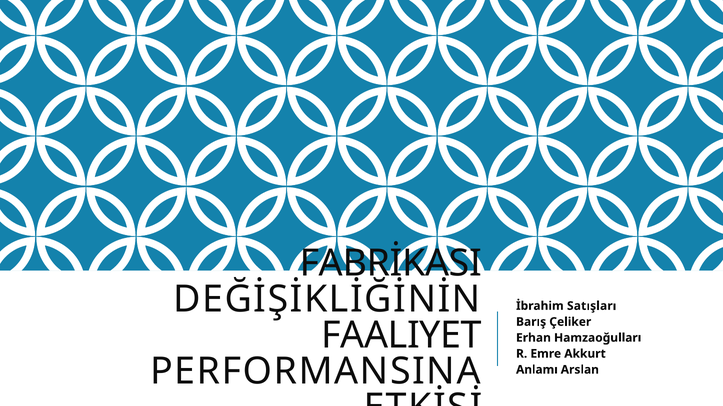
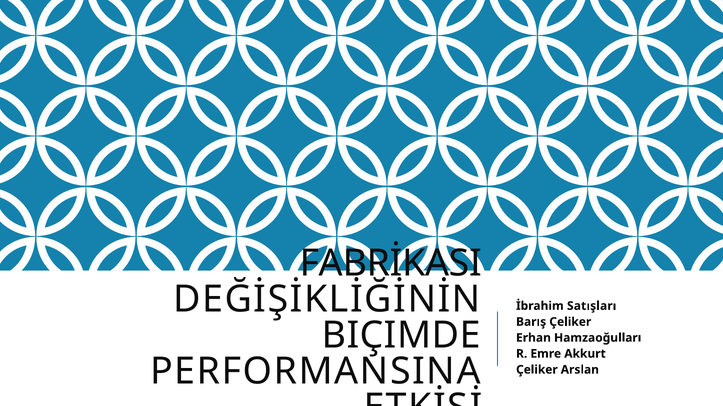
FAALIYET: FAALIYET -> BIÇIMDE
Anlamı at (537, 370): Anlamı -> Çeliker
